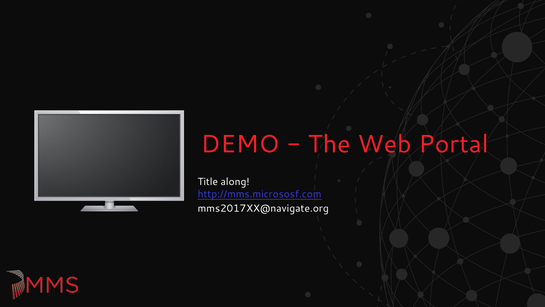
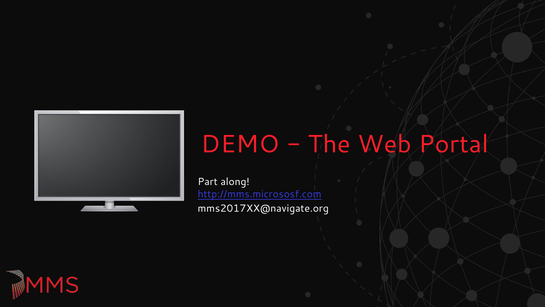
Title: Title -> Part
